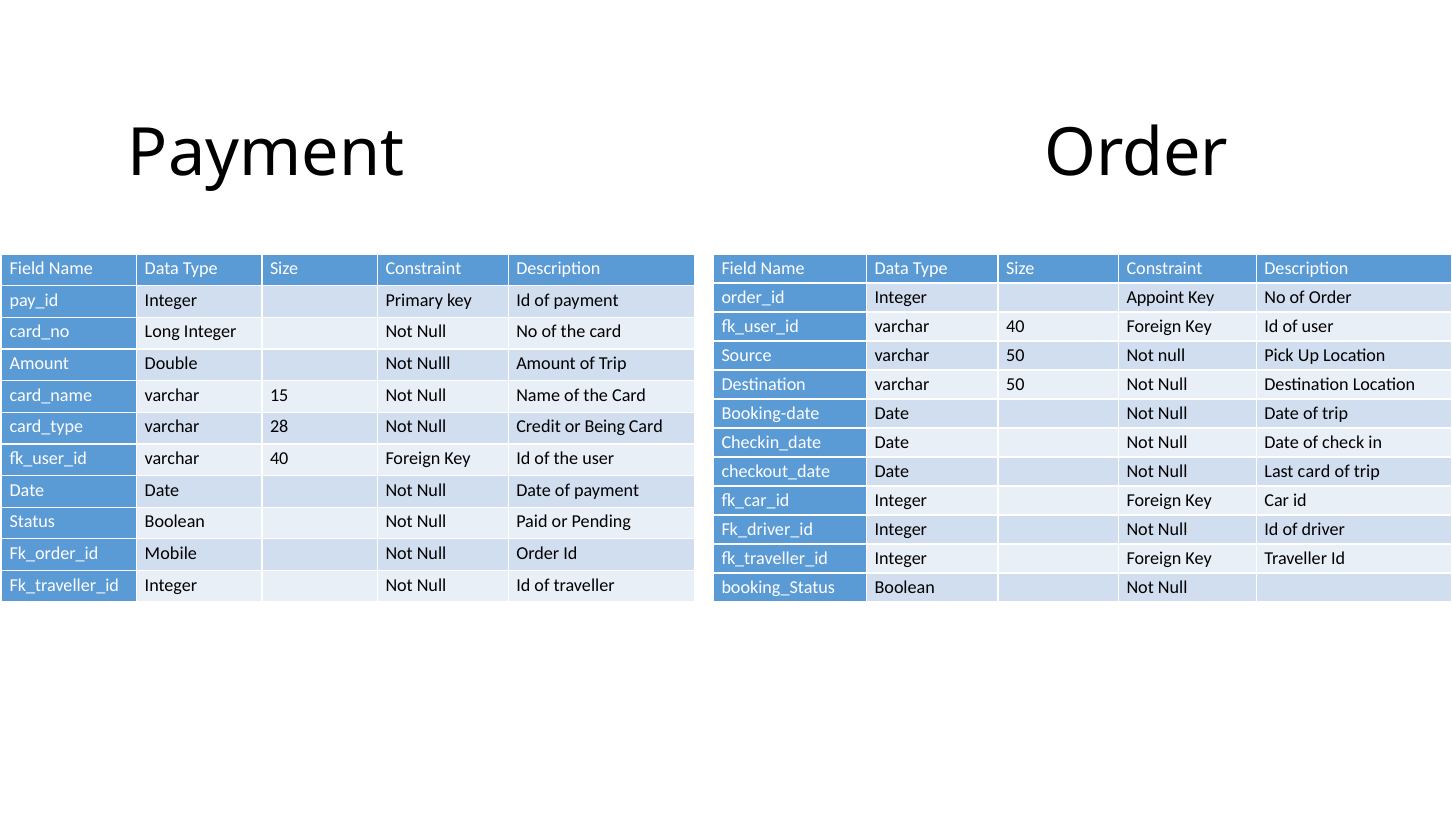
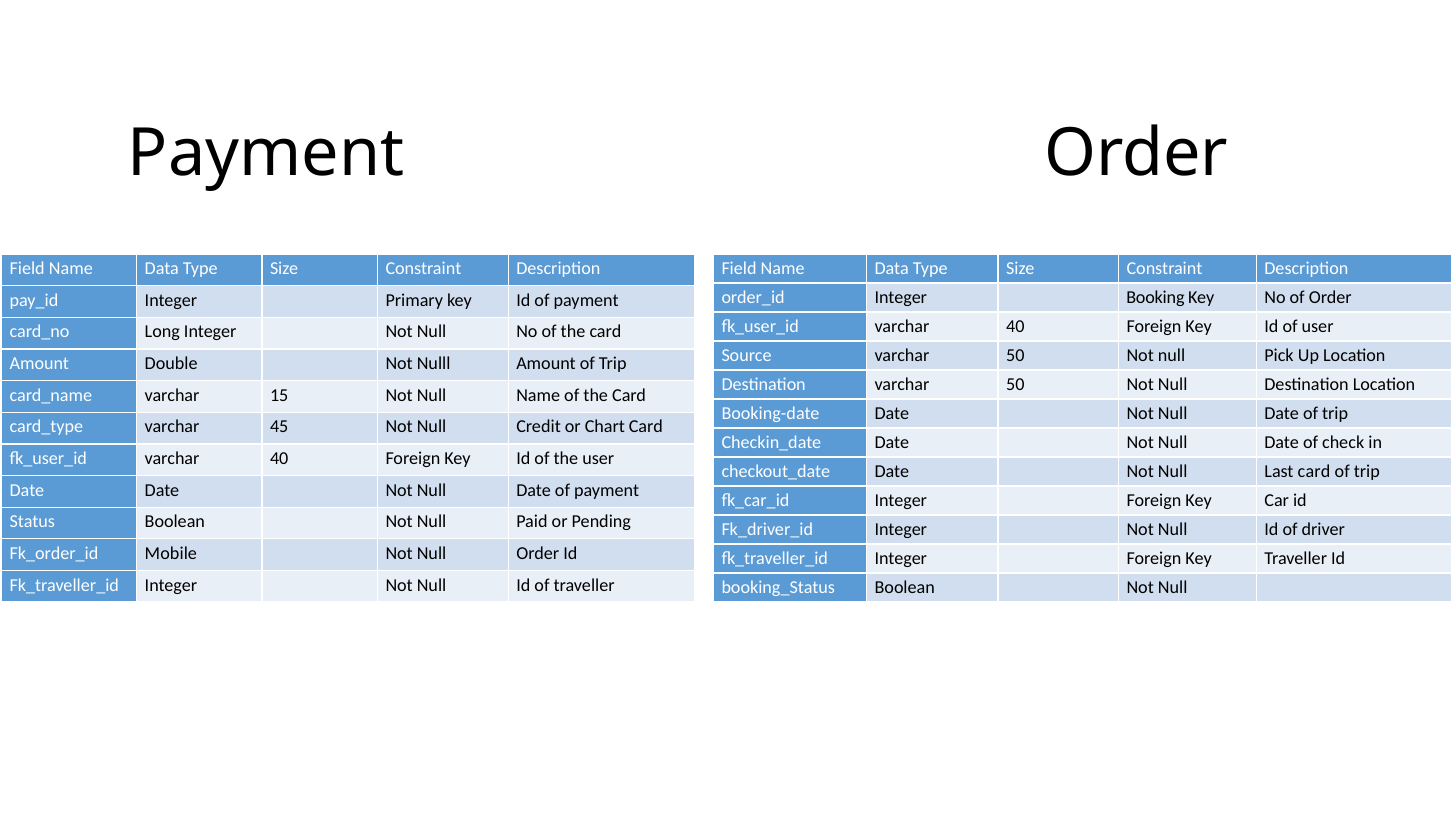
Appoint: Appoint -> Booking
28: 28 -> 45
Being: Being -> Chart
